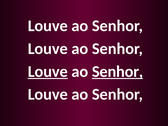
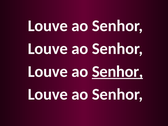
Louve at (48, 71) underline: present -> none
